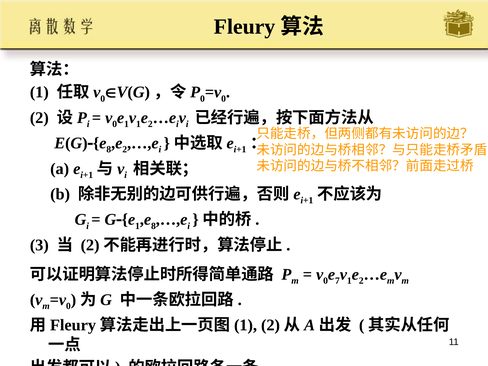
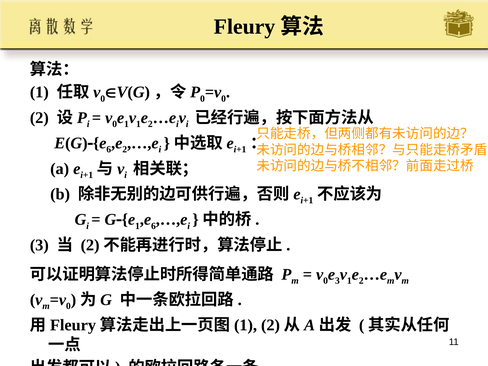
8 at (109, 150): 8 -> 6
8 at (153, 226): 8 -> 6
7 at (337, 281): 7 -> 3
